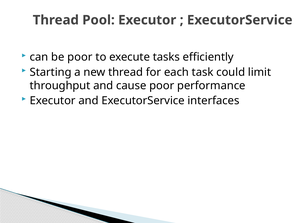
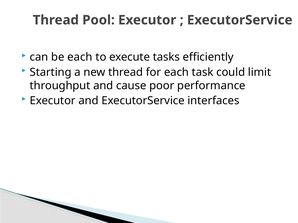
be poor: poor -> each
